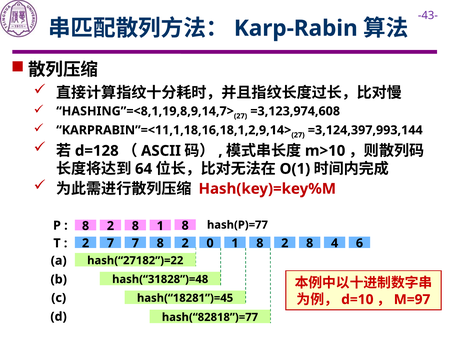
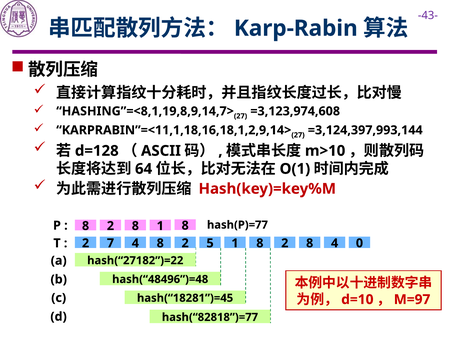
7 7: 7 -> 4
0: 0 -> 5
6: 6 -> 0
hash(“31828”)=48: hash(“31828”)=48 -> hash(“48496”)=48
